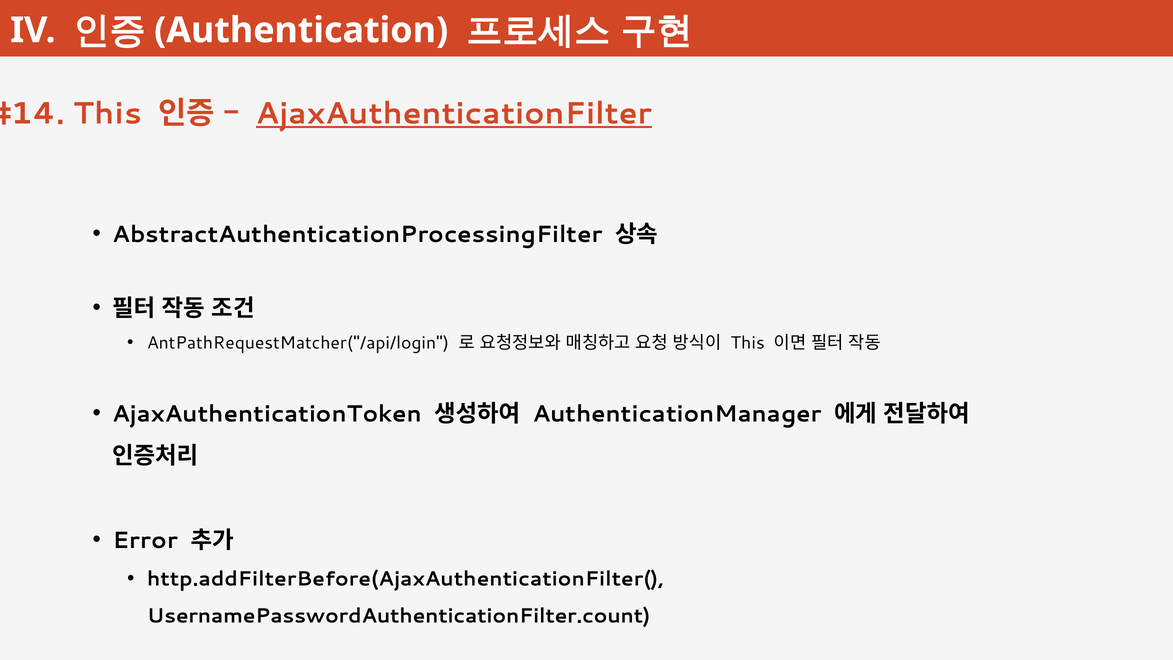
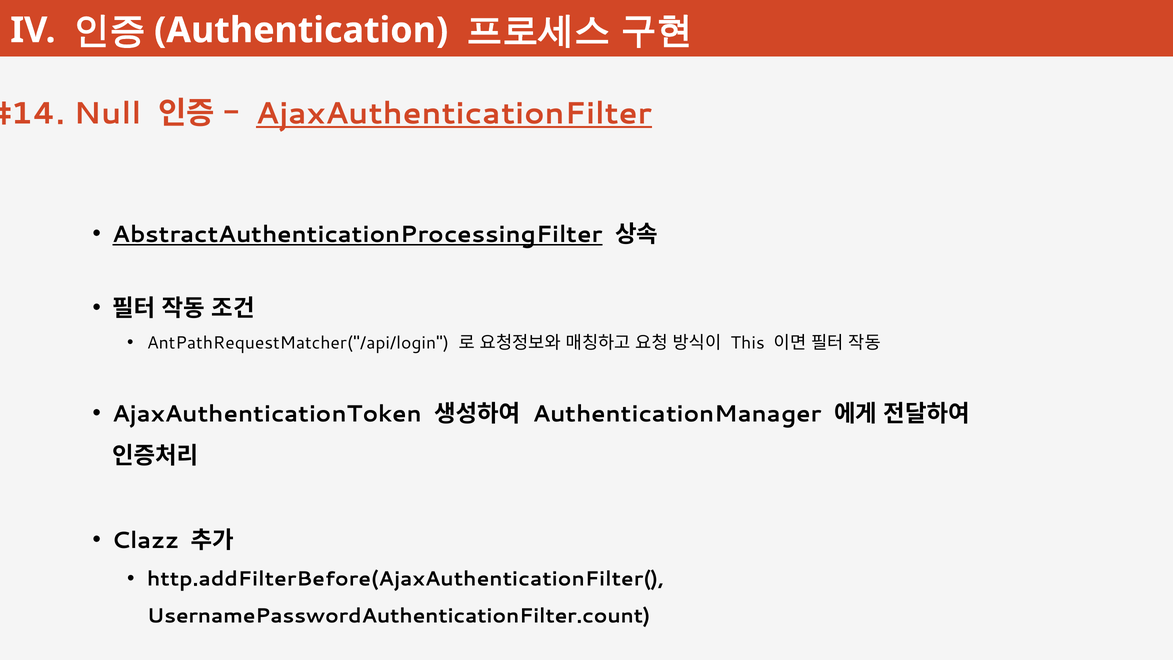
This at (108, 114): This -> Null
AbstractAuthenticationProcessingFilter underline: none -> present
Error: Error -> Clazz
